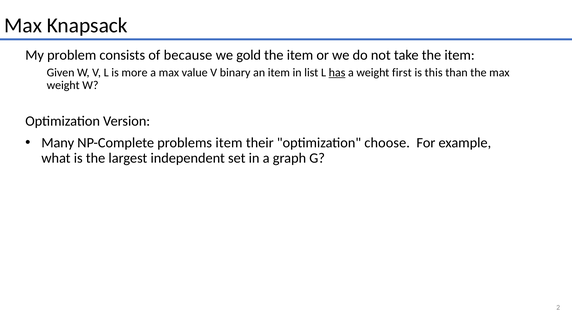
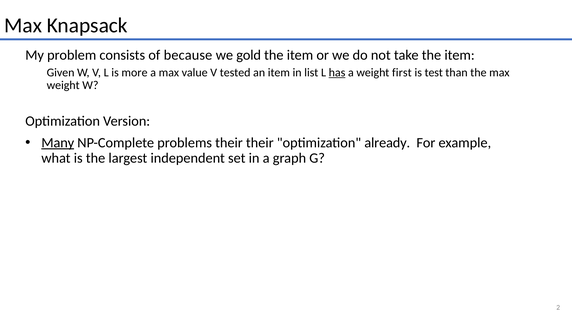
binary: binary -> tested
this: this -> test
Many underline: none -> present
problems item: item -> their
choose: choose -> already
